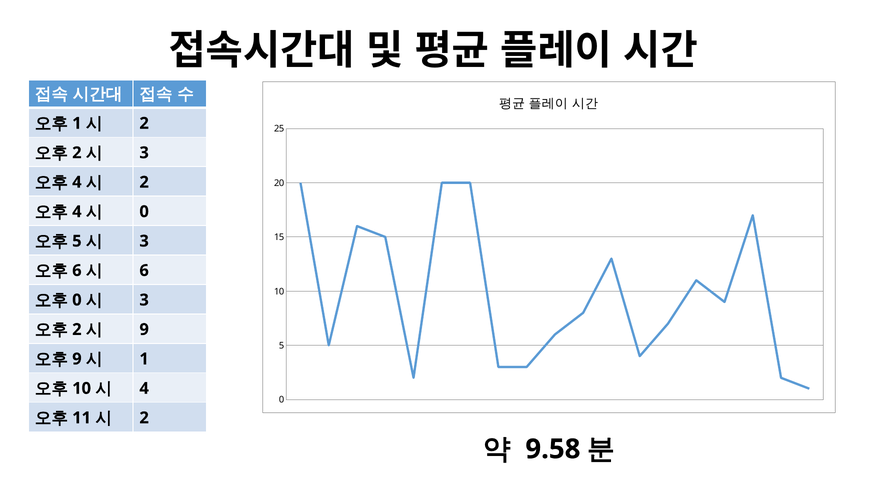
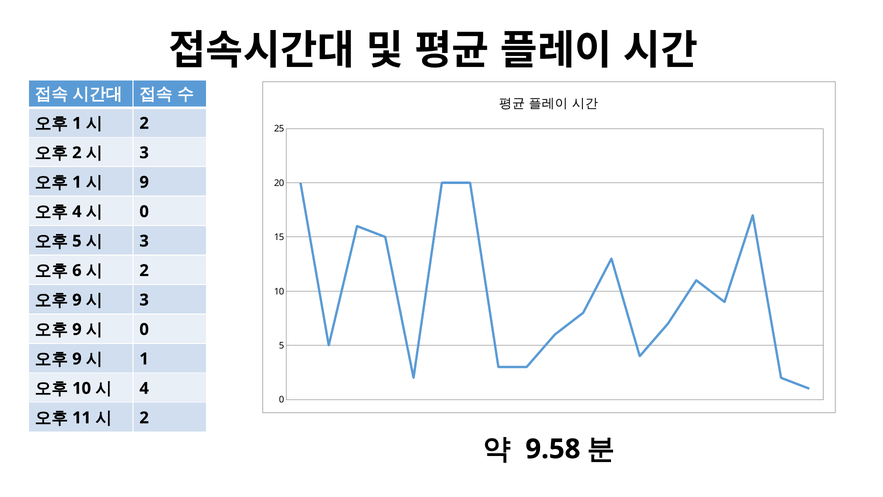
4 at (77, 182): 4 -> 1
2 at (144, 182): 2 -> 9
6 at (144, 270): 6 -> 2
0 at (77, 300): 0 -> 9
2 at (77, 329): 2 -> 9
9 at (144, 329): 9 -> 0
